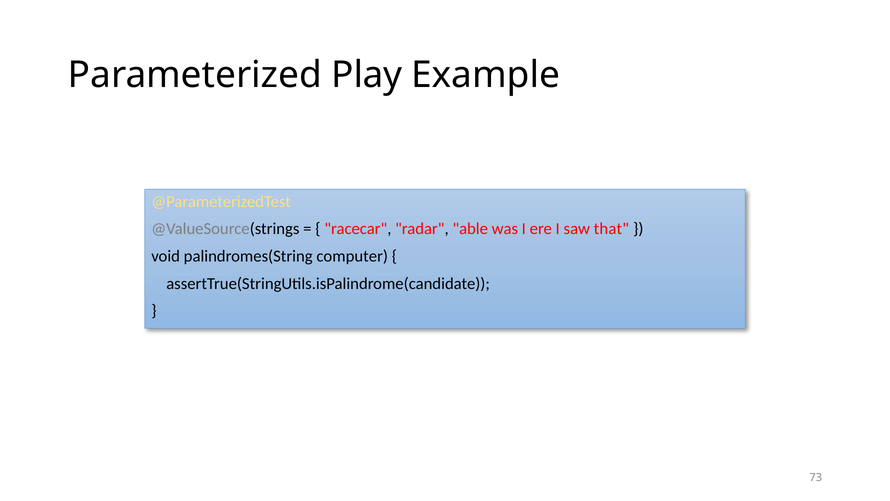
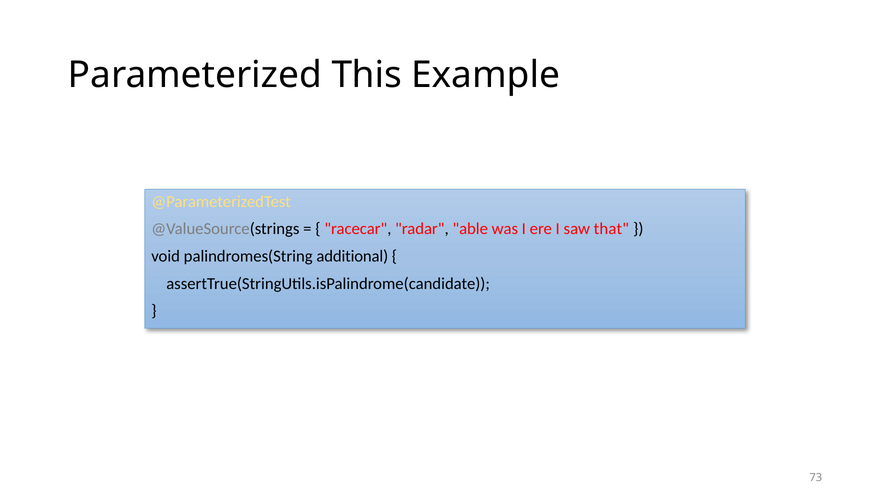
Play: Play -> This
computer: computer -> additional
